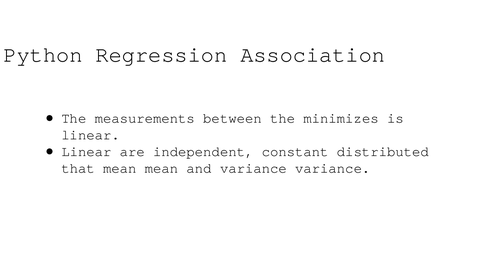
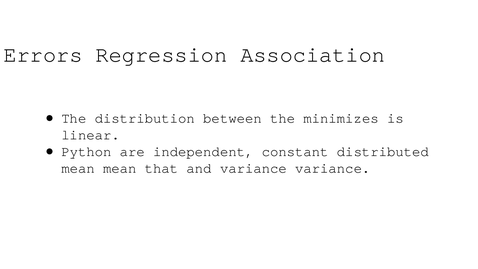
Python: Python -> Errors
measurements: measurements -> distribution
Linear at (86, 152): Linear -> Python
that at (78, 168): that -> mean
mean mean: mean -> that
